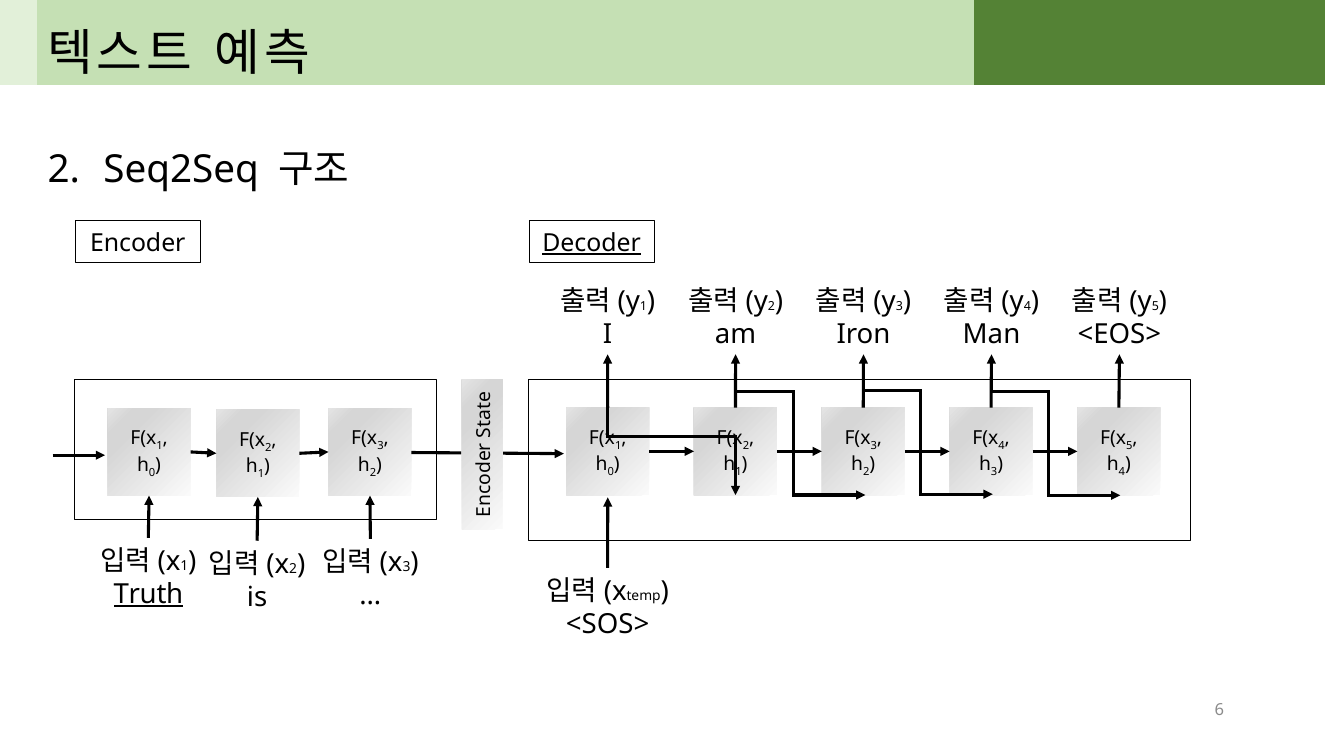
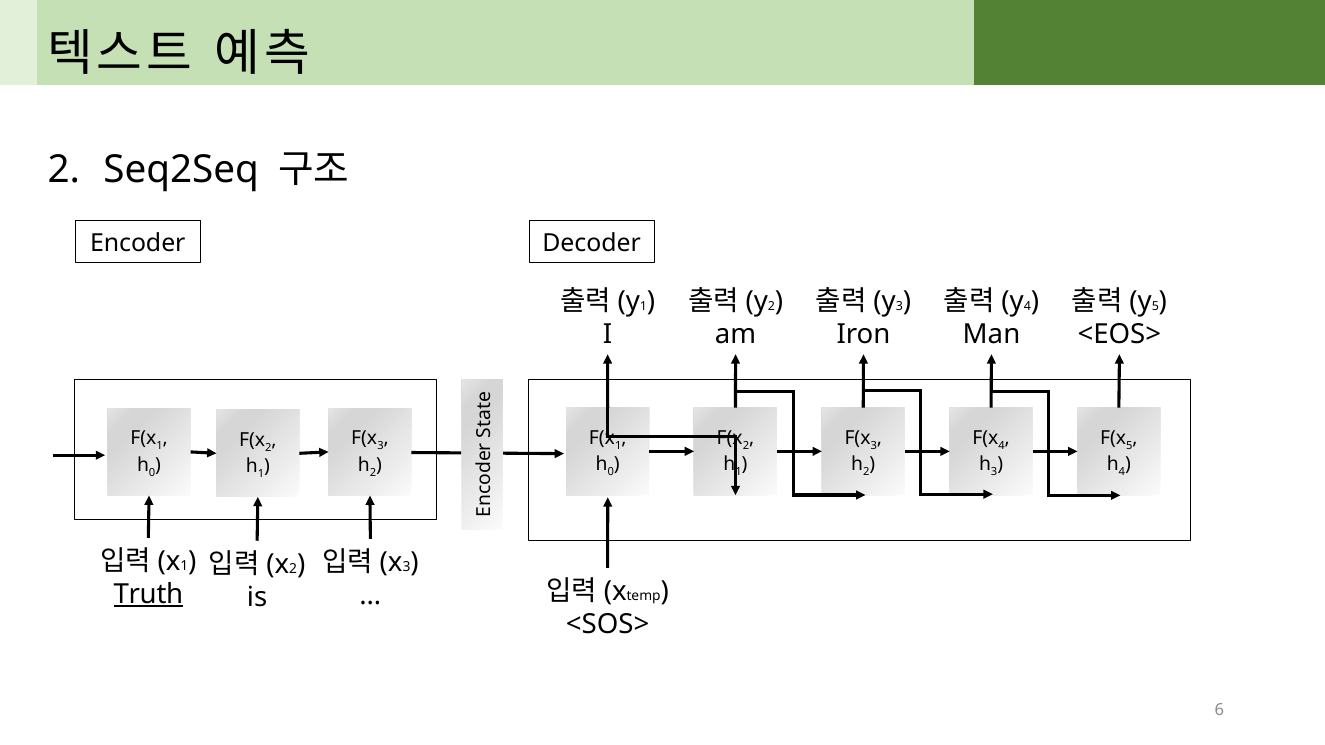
Decoder underline: present -> none
